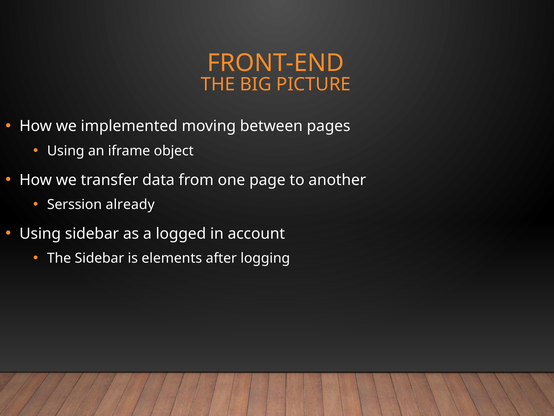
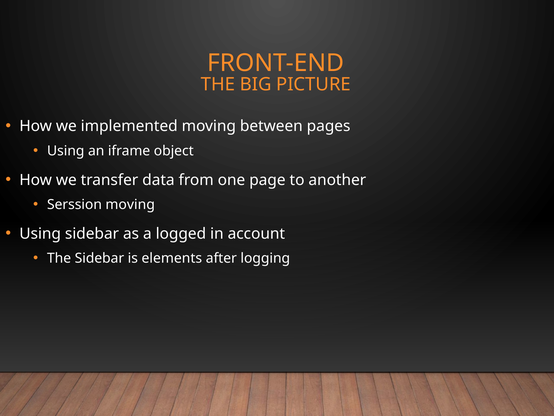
Serssion already: already -> moving
